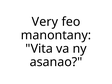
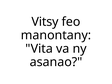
Very: Very -> Vitsy
